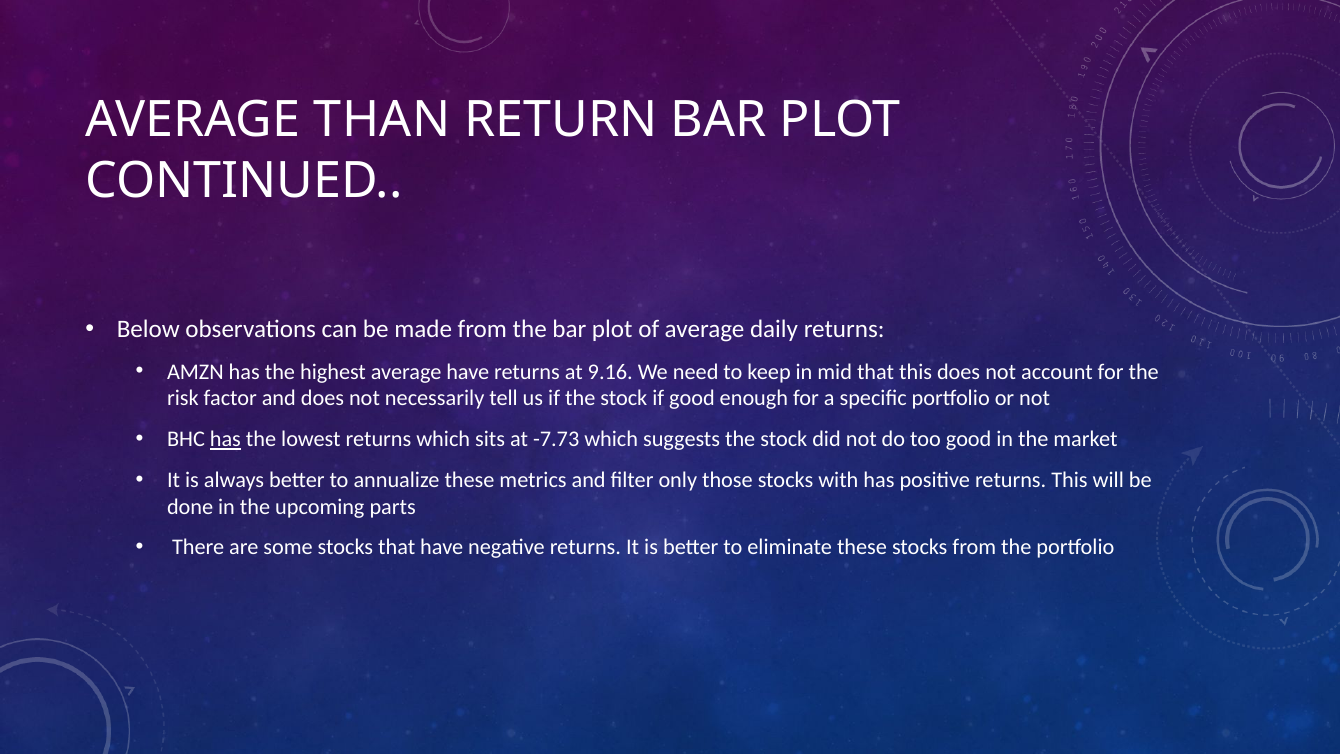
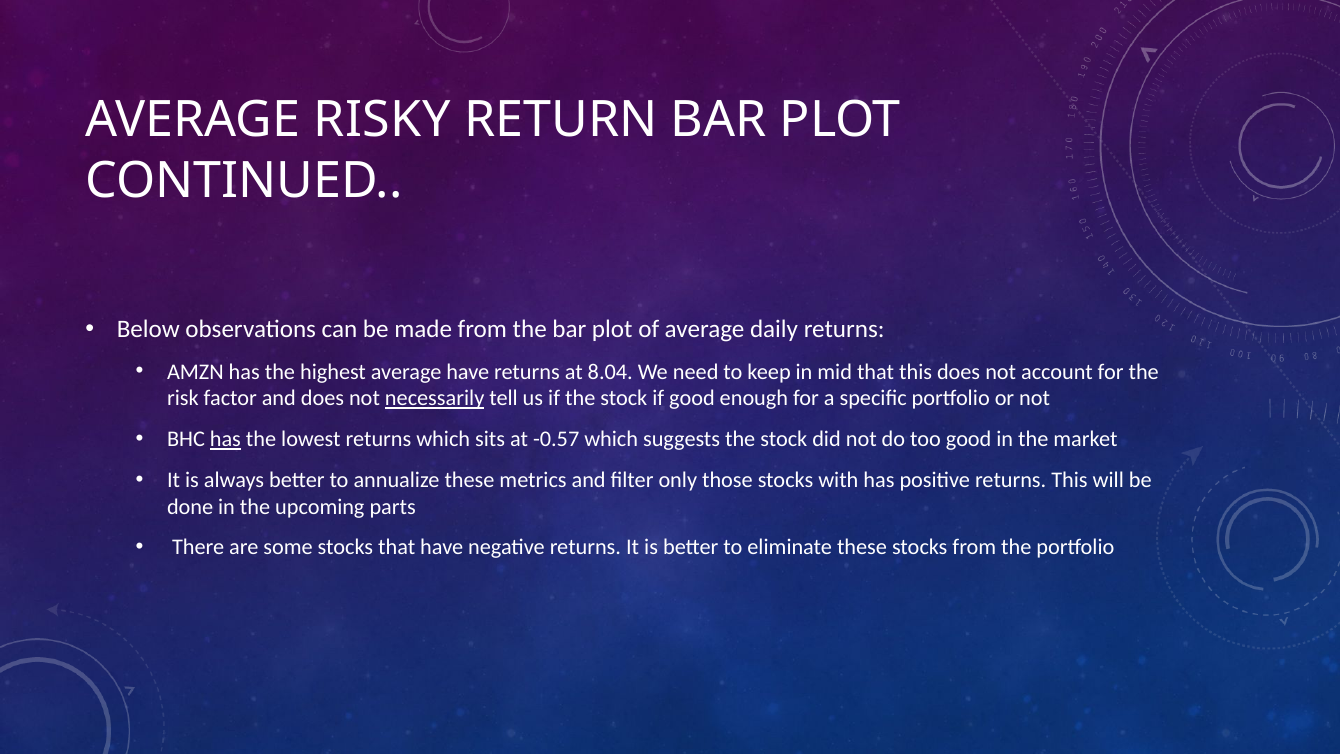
THAN: THAN -> RISKY
9.16: 9.16 -> 8.04
necessarily underline: none -> present
-7.73: -7.73 -> -0.57
